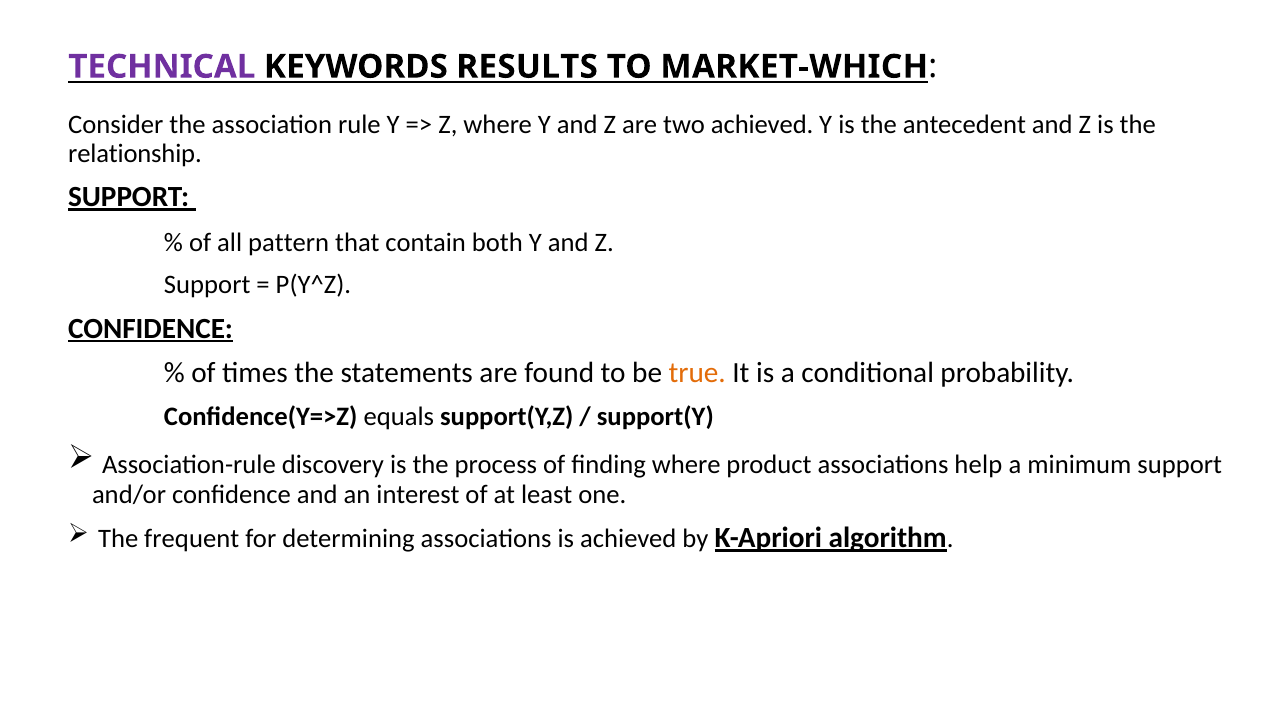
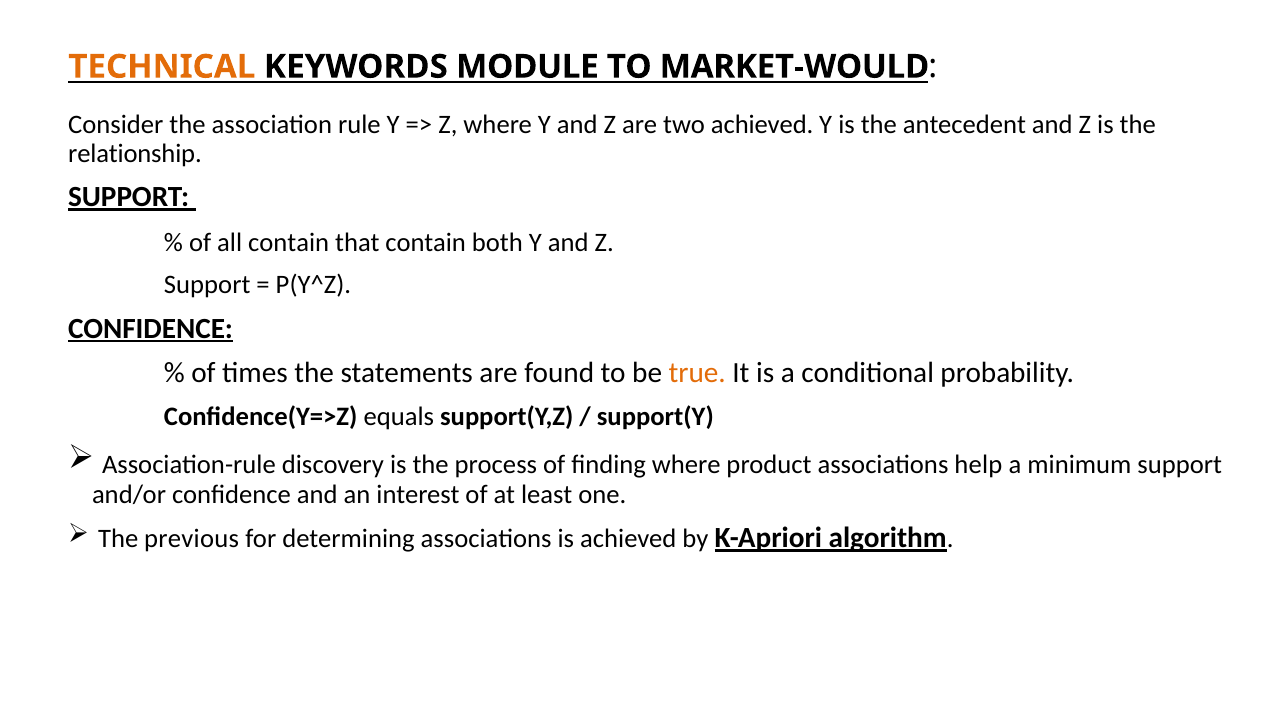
TECHNICAL colour: purple -> orange
RESULTS: RESULTS -> MODULE
MARKET-WHICH: MARKET-WHICH -> MARKET-WOULD
all pattern: pattern -> contain
frequent: frequent -> previous
